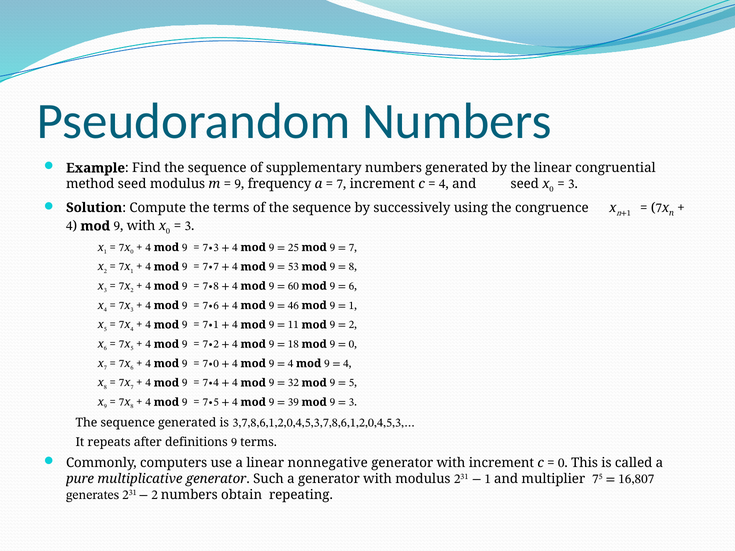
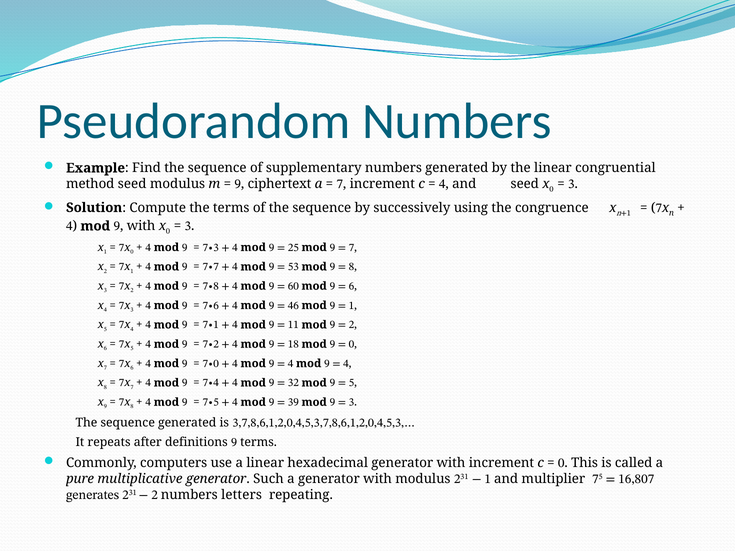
frequency: frequency -> ciphertext
nonnegative: nonnegative -> hexadecimal
obtain: obtain -> letters
